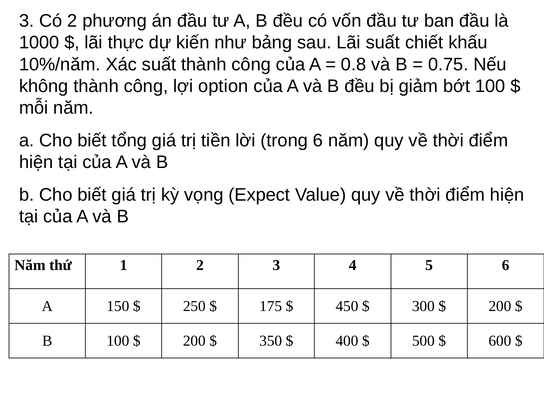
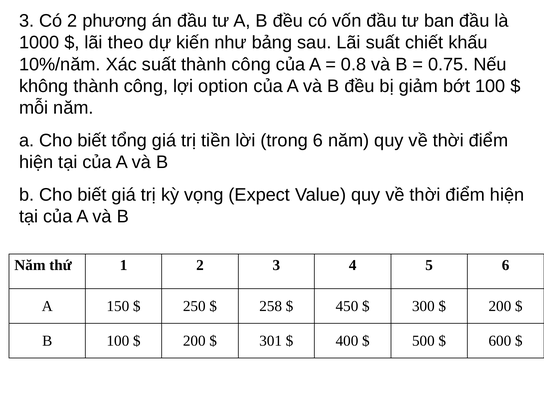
thực: thực -> theo
175: 175 -> 258
350: 350 -> 301
